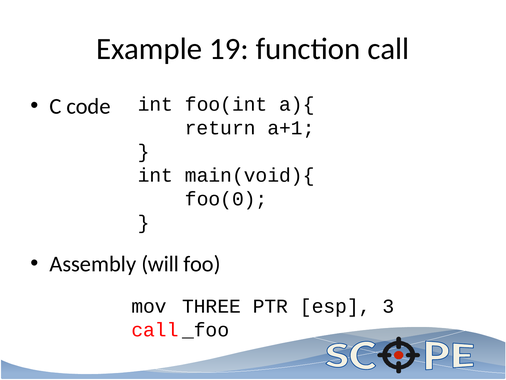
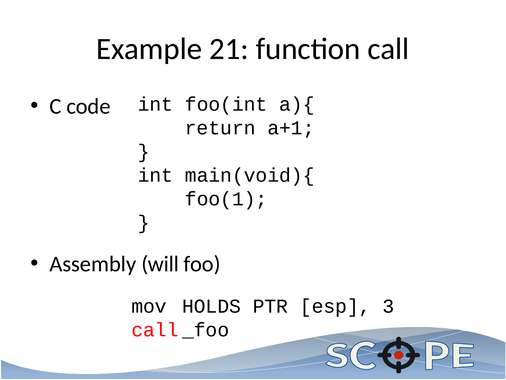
19: 19 -> 21
foo(0: foo(0 -> foo(1
THREE: THREE -> HOLDS
